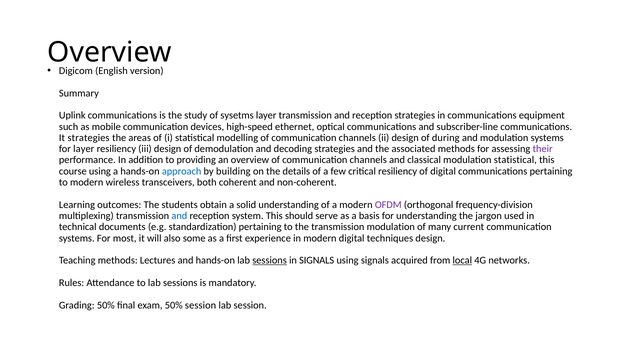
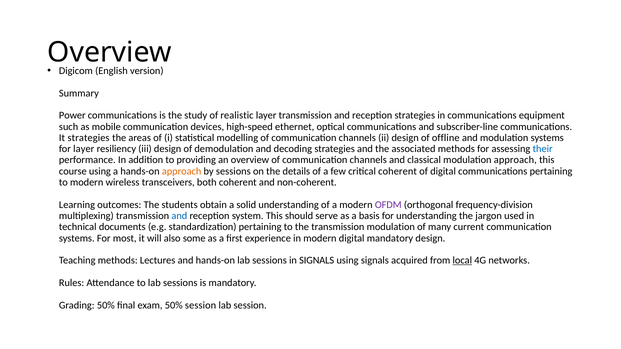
Uplink: Uplink -> Power
sysetms: sysetms -> realistic
during: during -> offline
their colour: purple -> blue
modulation statistical: statistical -> approach
approach at (182, 171) colour: blue -> orange
by building: building -> sessions
critical resiliency: resiliency -> coherent
digital techniques: techniques -> mandatory
sessions at (270, 261) underline: present -> none
